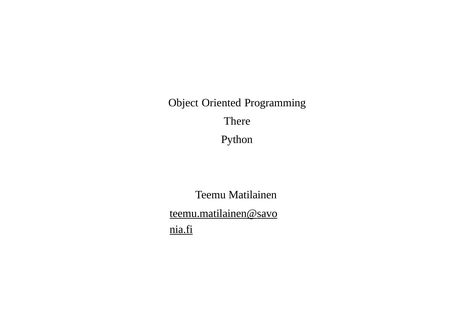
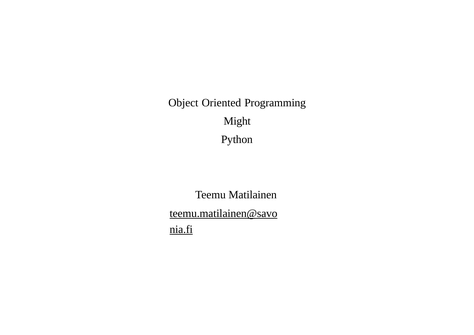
There: There -> Might
